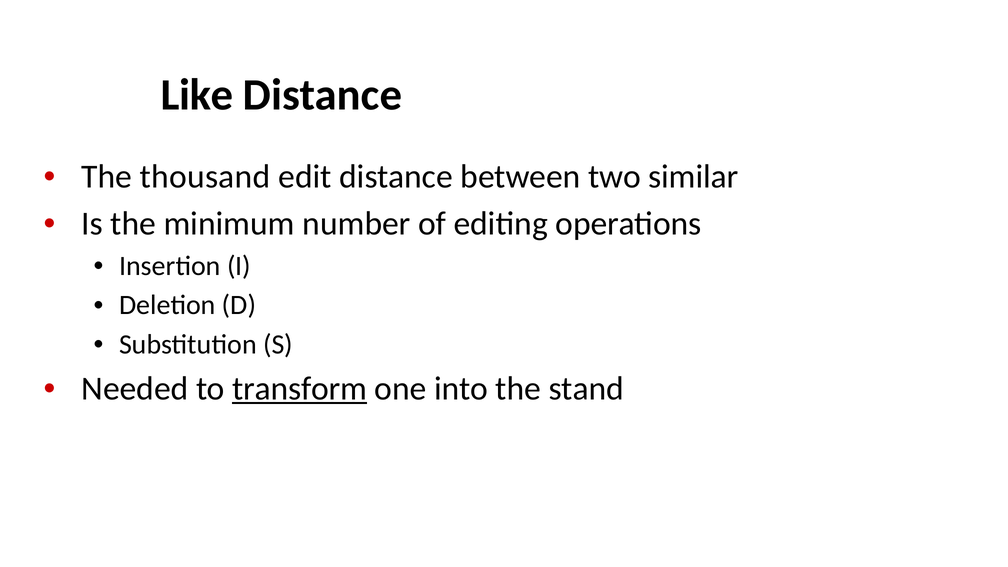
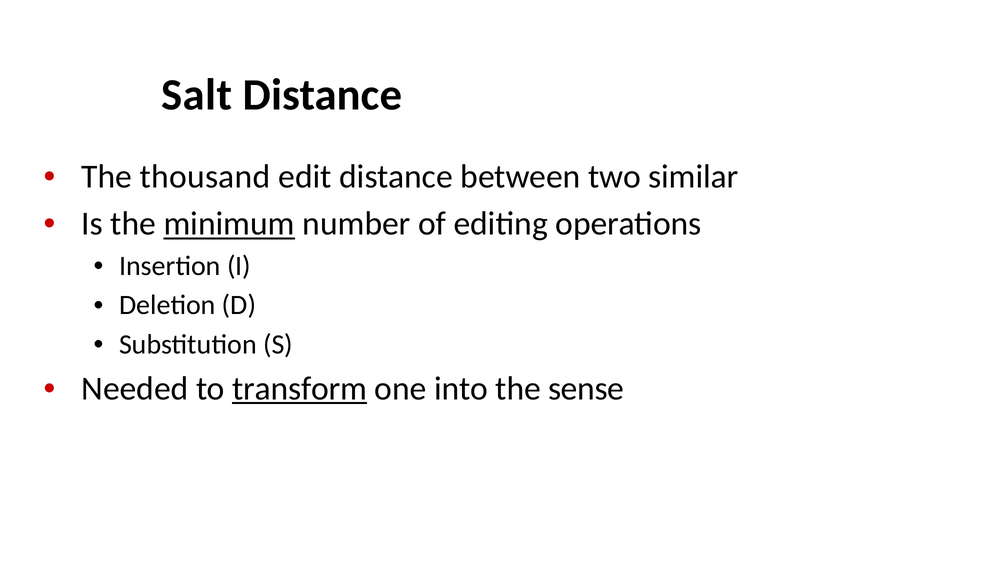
Like: Like -> Salt
minimum underline: none -> present
stand: stand -> sense
